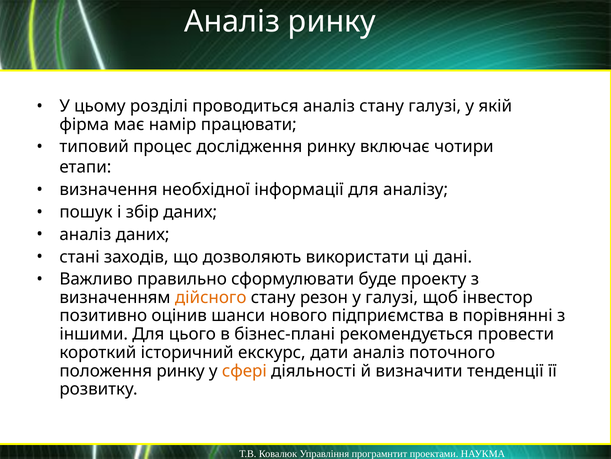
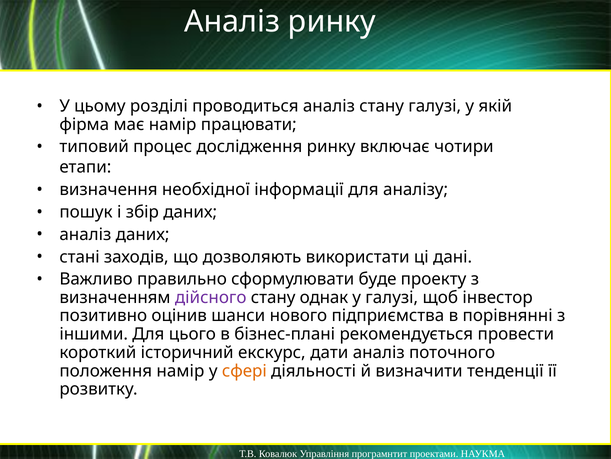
дійсного colour: orange -> purple
резон: резон -> однак
положення ринку: ринку -> намір
